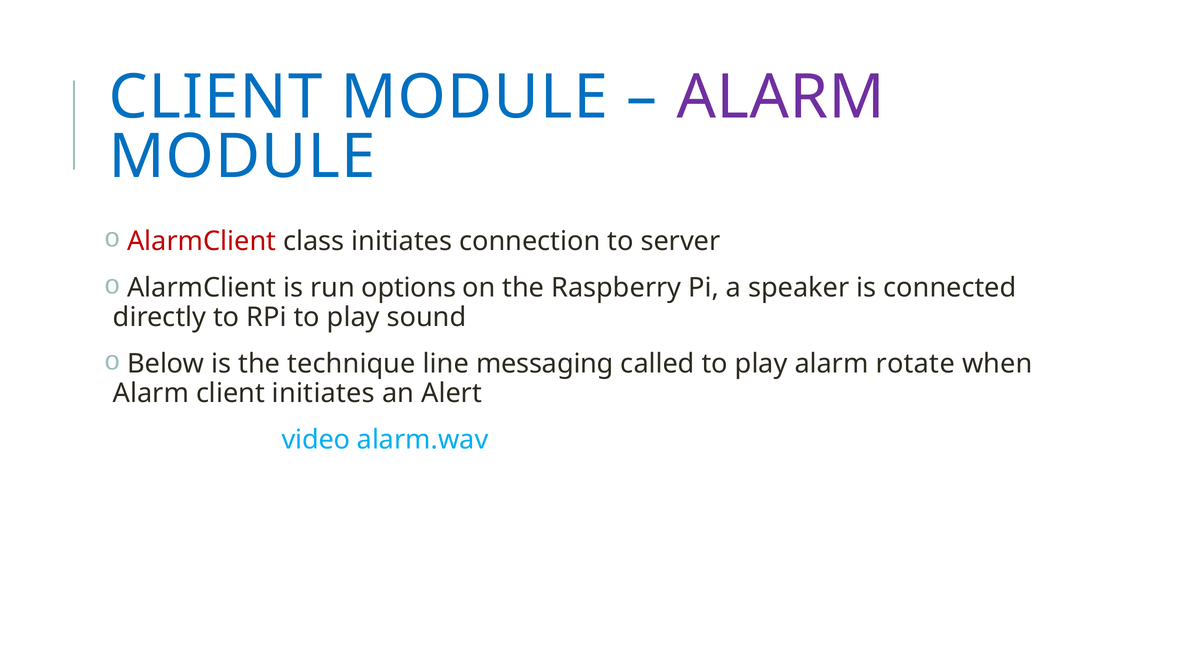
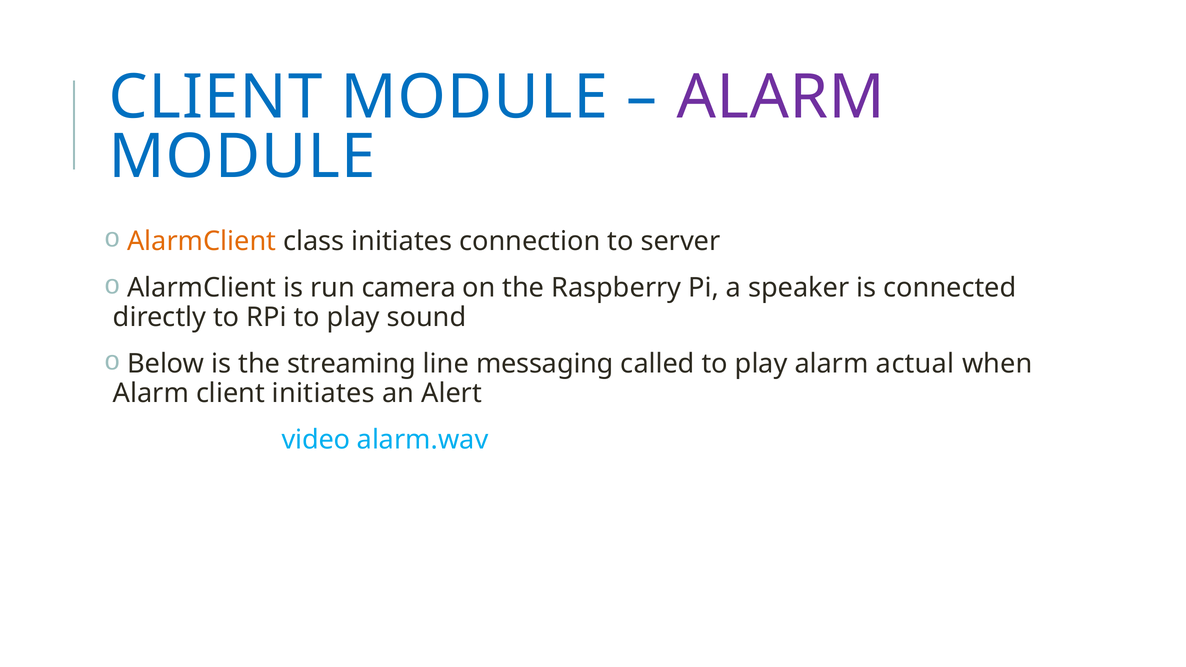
AlarmClient at (202, 241) colour: red -> orange
options: options -> camera
technique: technique -> streaming
rotate: rotate -> actual
